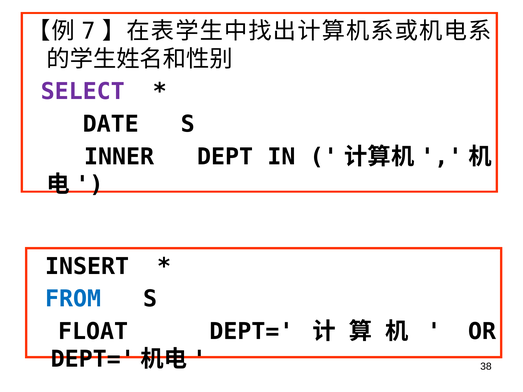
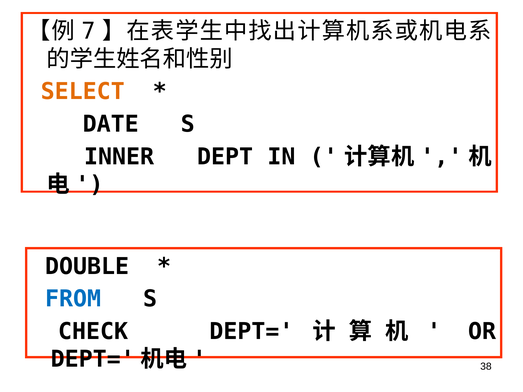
SELECT colour: purple -> orange
INSERT: INSERT -> DOUBLE
FLOAT: FLOAT -> CHECK
